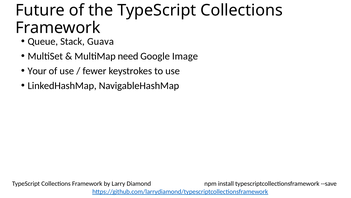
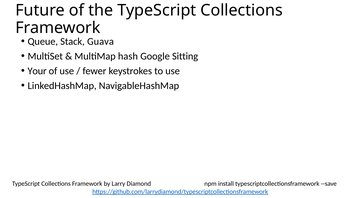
need: need -> hash
Image: Image -> Sitting
